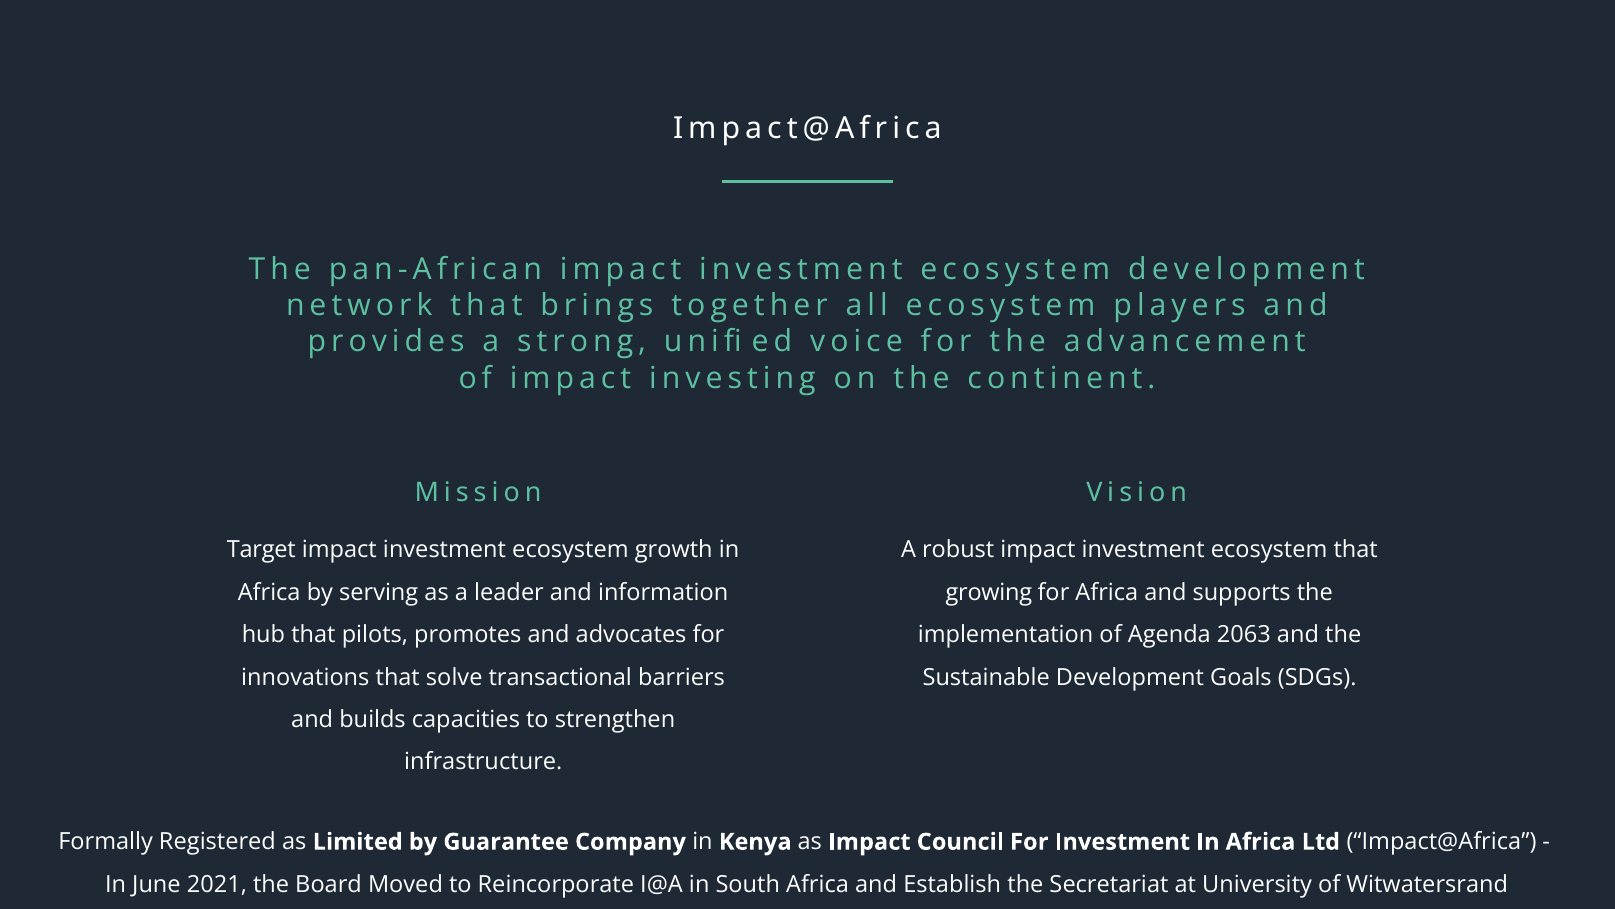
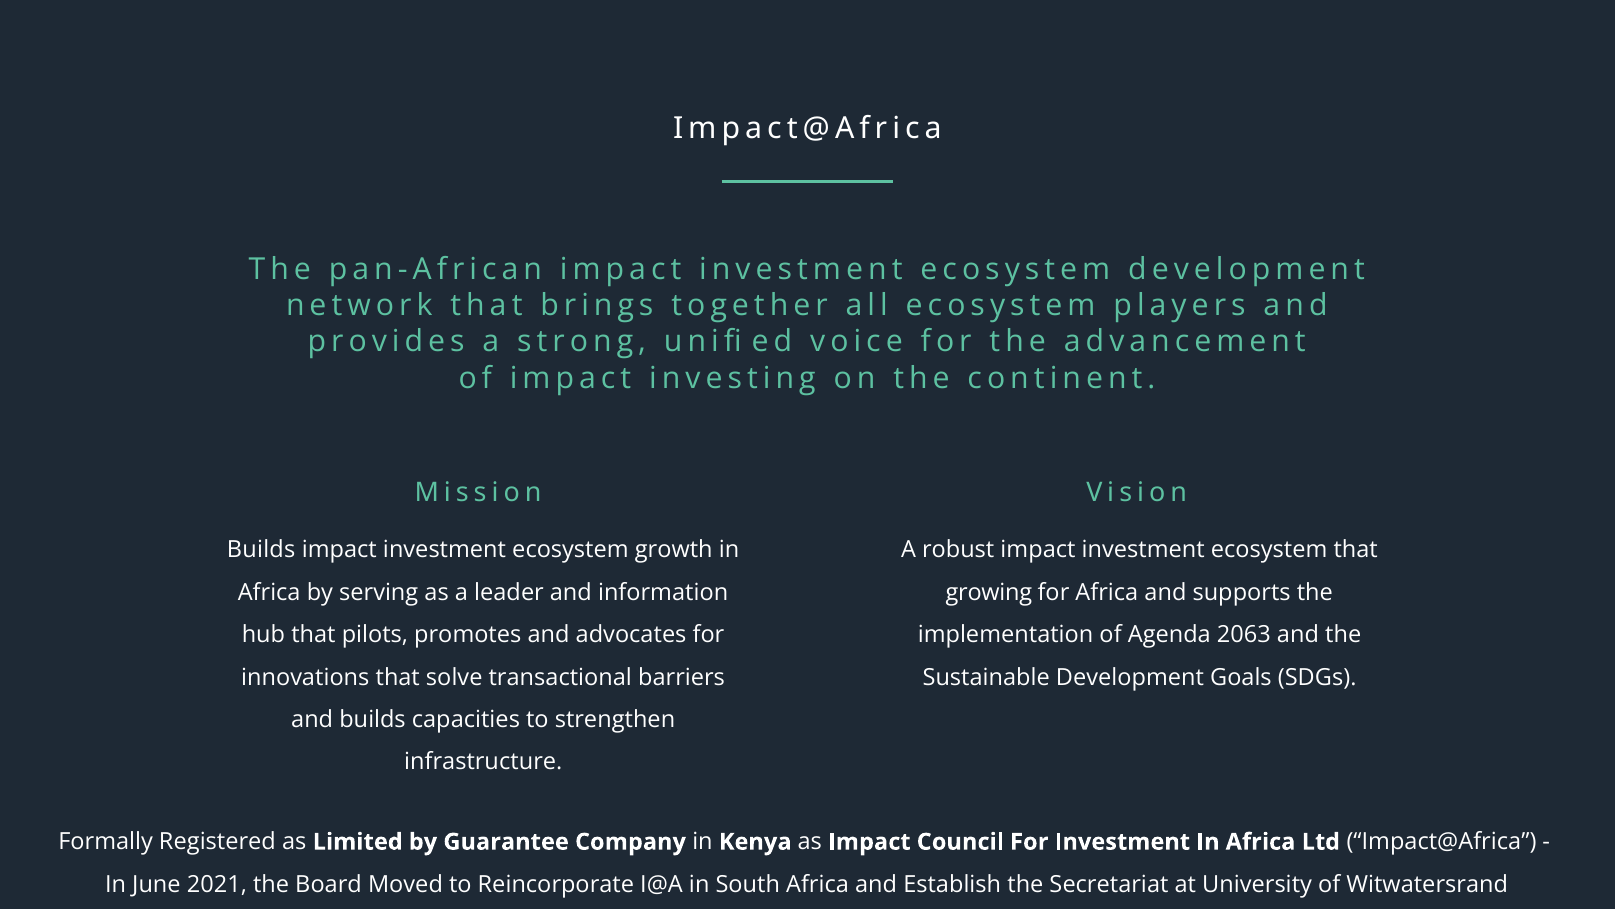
Target at (261, 550): Target -> Builds
